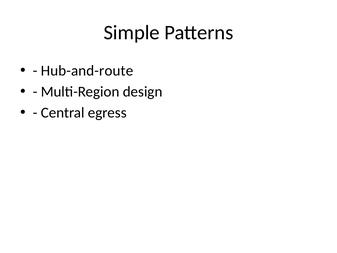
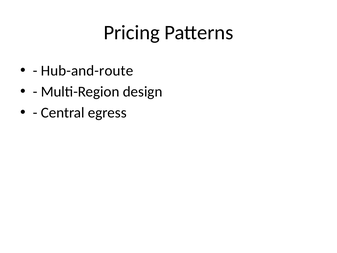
Simple: Simple -> Pricing
